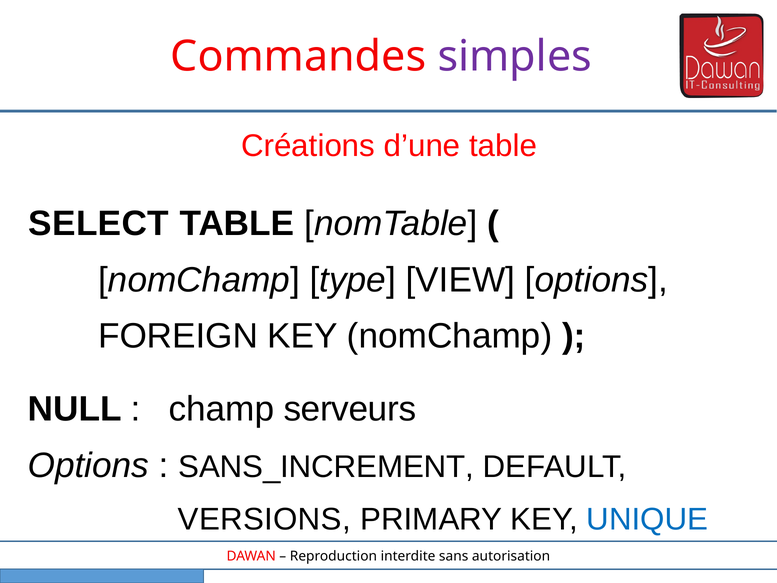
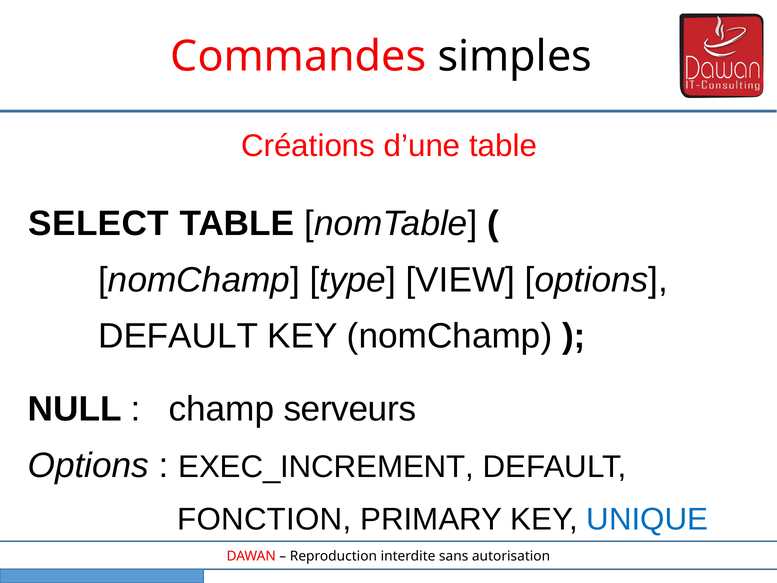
simples colour: purple -> black
FOREIGN at (178, 336): FOREIGN -> DEFAULT
SANS_INCREMENT: SANS_INCREMENT -> EXEC_INCREMENT
VERSIONS: VERSIONS -> FONCTION
